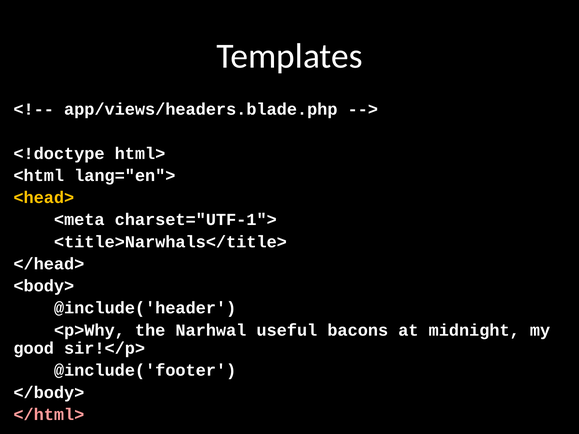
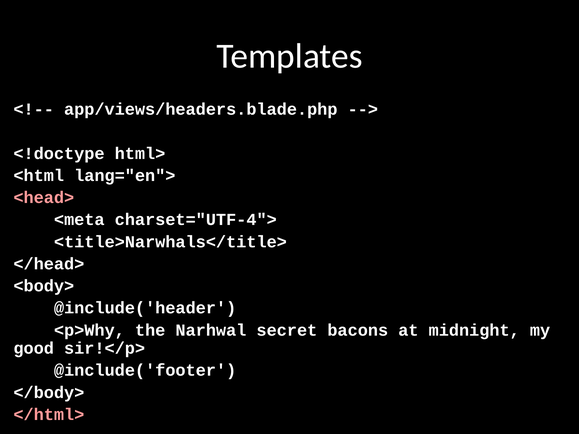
<head> colour: yellow -> pink
charset="UTF-1">: charset="UTF-1"> -> charset="UTF-4">
useful: useful -> secret
